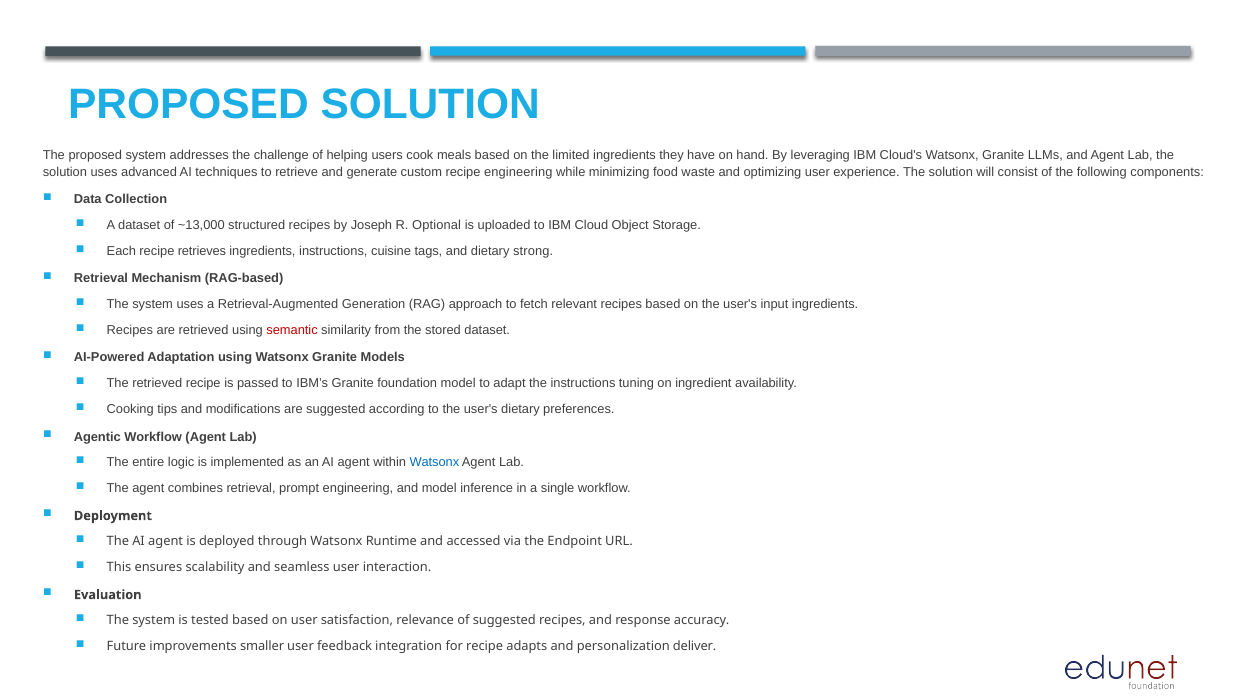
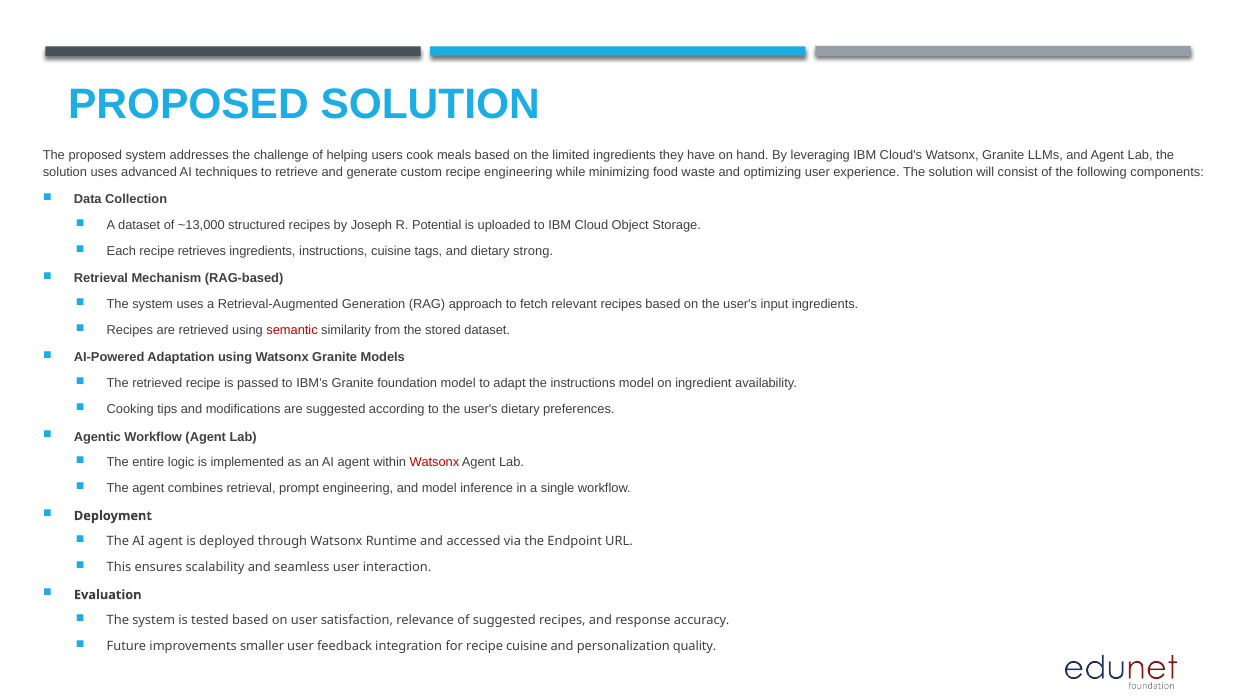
Optional: Optional -> Potential
instructions tuning: tuning -> model
Watsonx at (434, 462) colour: blue -> red
recipe adapts: adapts -> cuisine
deliver: deliver -> quality
